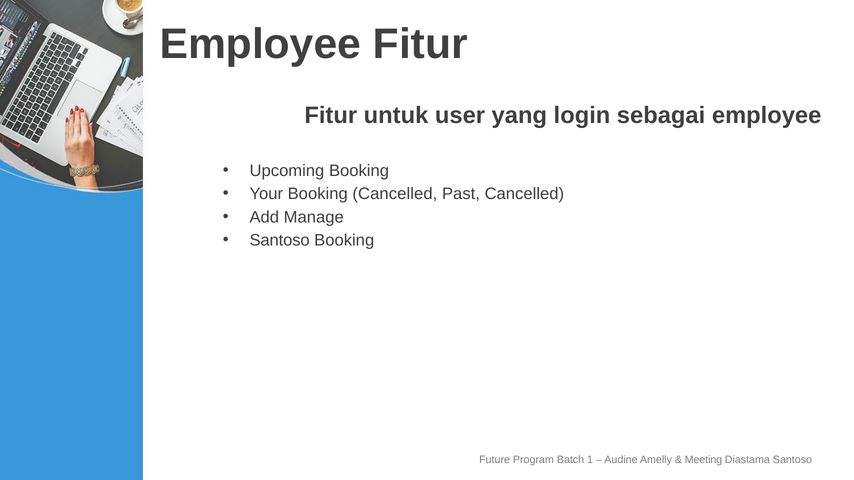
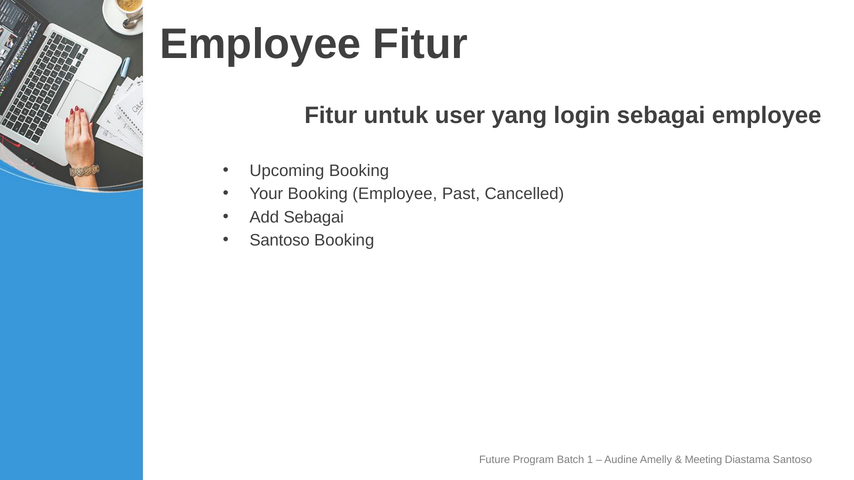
Booking Cancelled: Cancelled -> Employee
Add Manage: Manage -> Sebagai
